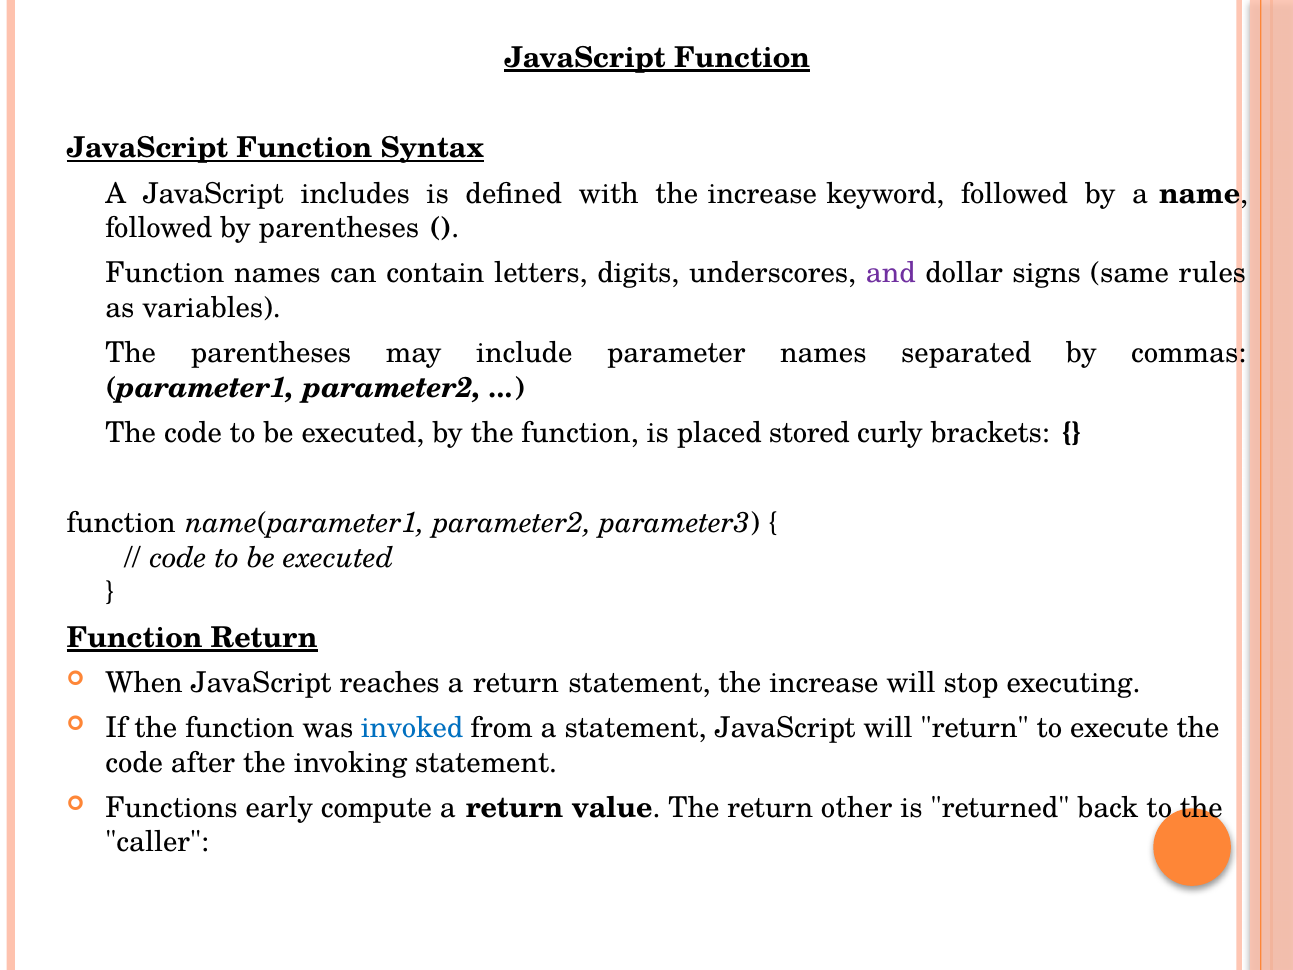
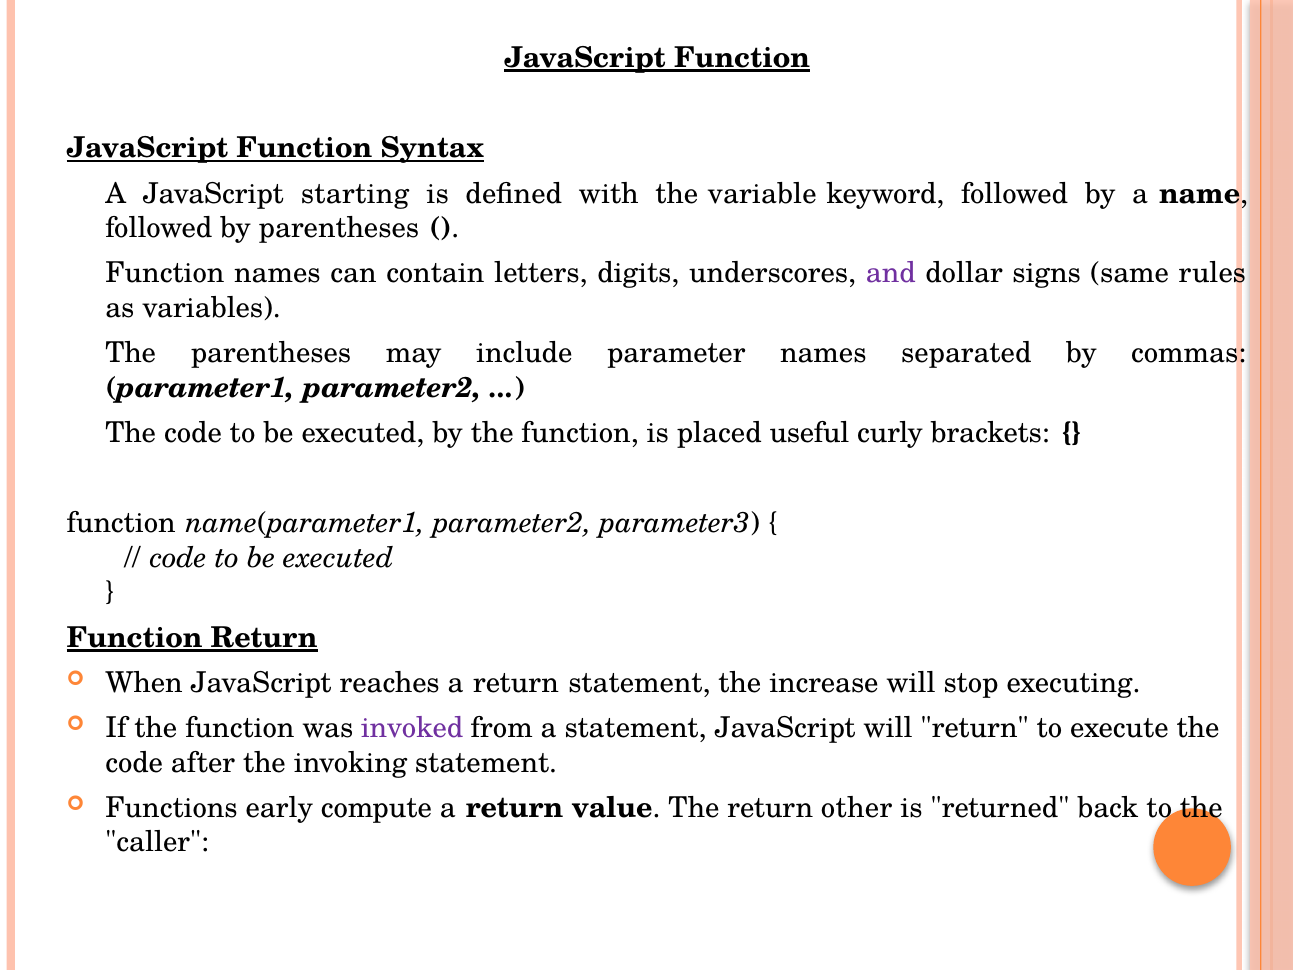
includes: includes -> starting
with the increase: increase -> variable
stored: stored -> useful
invoked colour: blue -> purple
